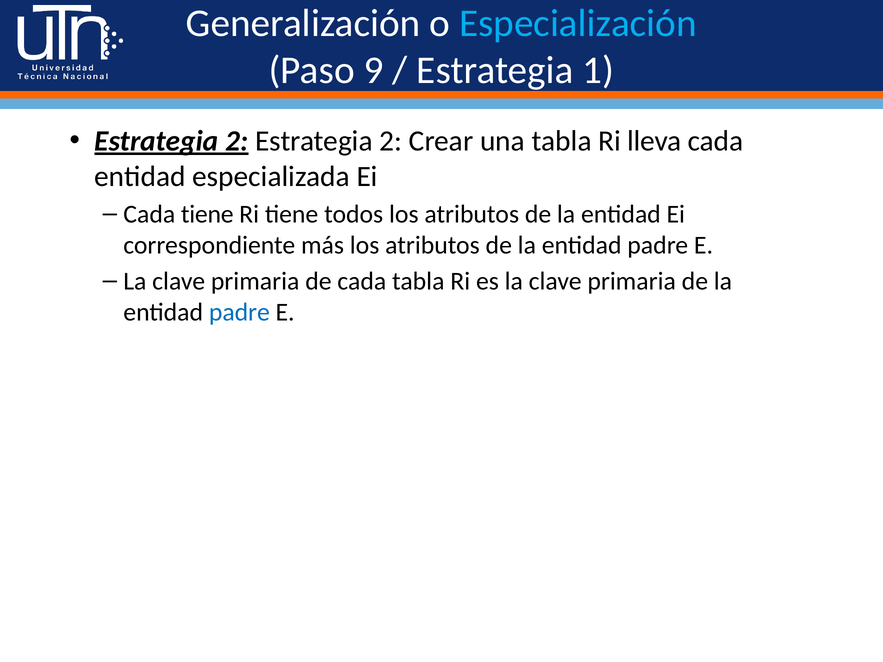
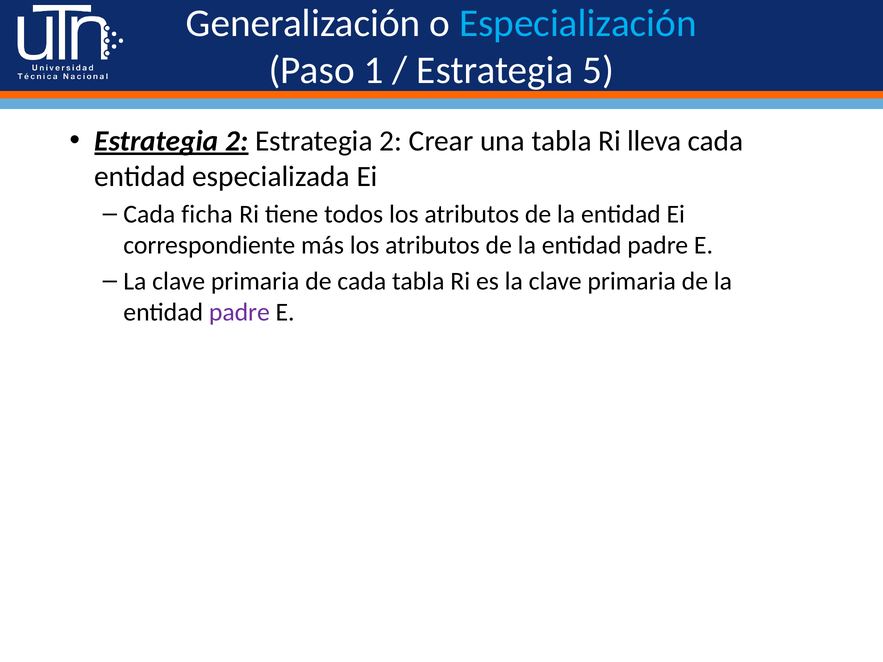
9: 9 -> 1
1: 1 -> 5
Cada tiene: tiene -> ficha
padre at (239, 312) colour: blue -> purple
